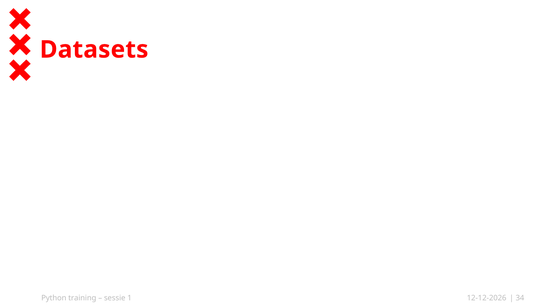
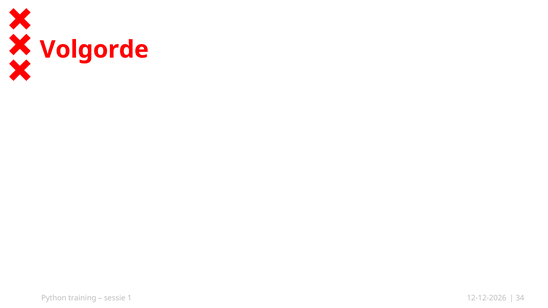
Datasets: Datasets -> Volgorde
